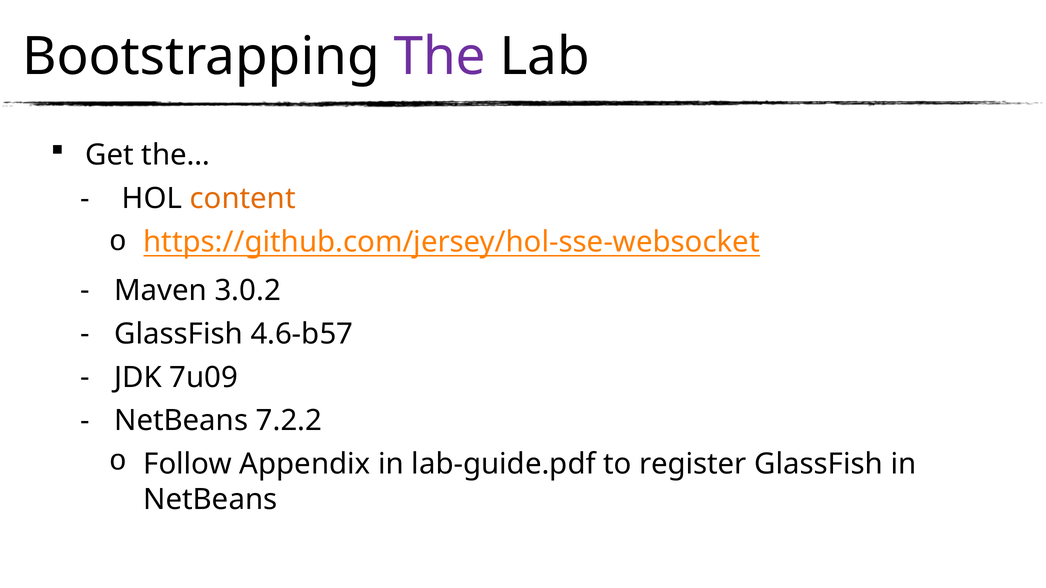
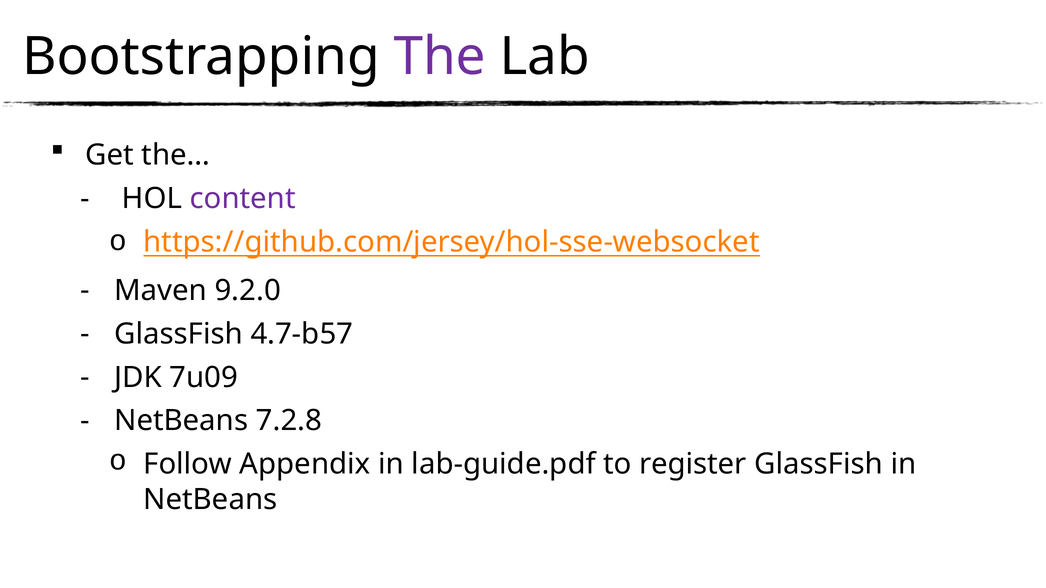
content colour: orange -> purple
3.0.2: 3.0.2 -> 9.2.0
4.6-b57: 4.6-b57 -> 4.7-b57
7.2.2: 7.2.2 -> 7.2.8
